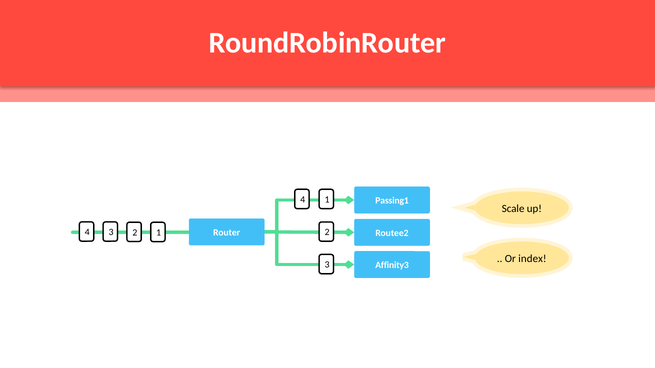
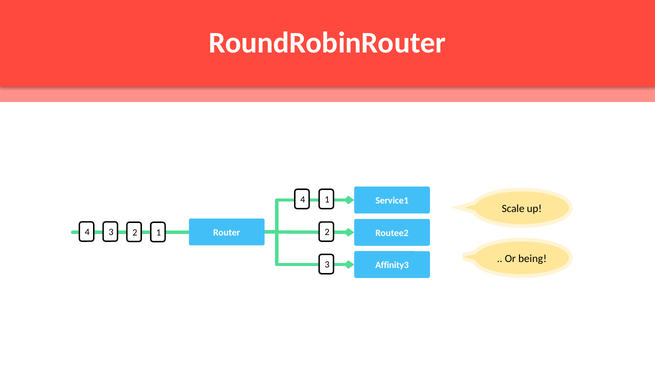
Passing1: Passing1 -> Service1
index: index -> being
